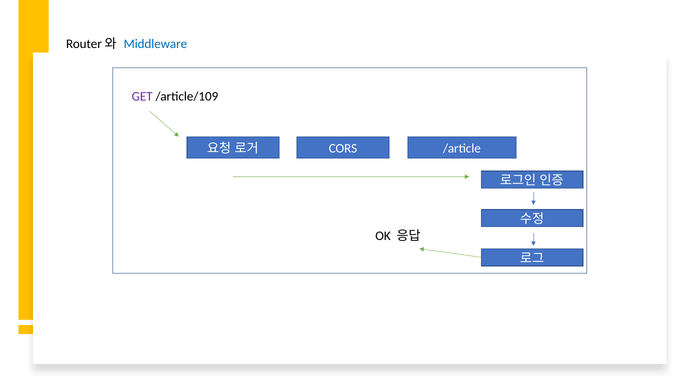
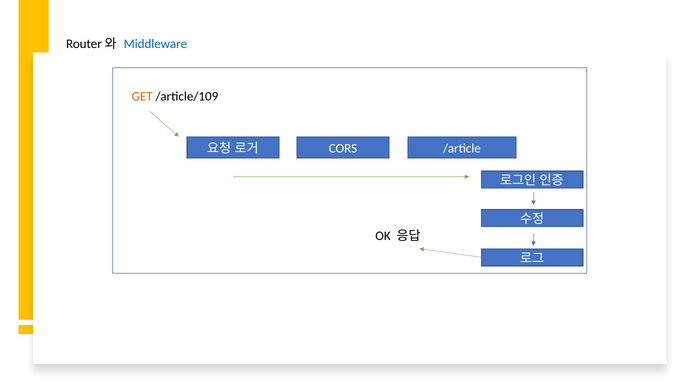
GET colour: purple -> orange
